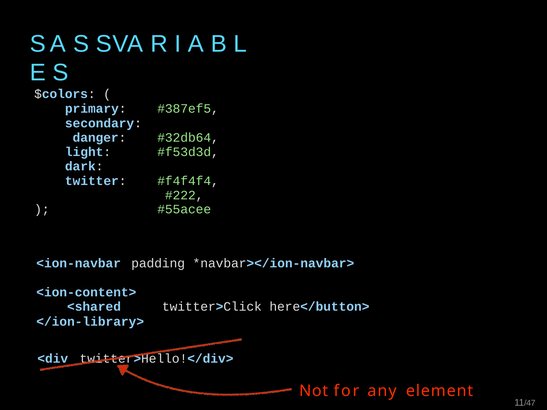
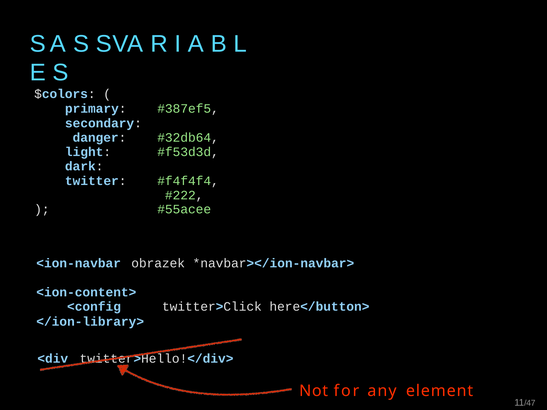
padding: padding -> obrazek
<shared: <shared -> <config
